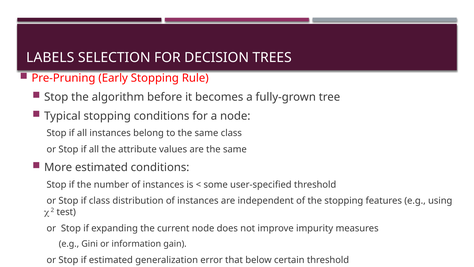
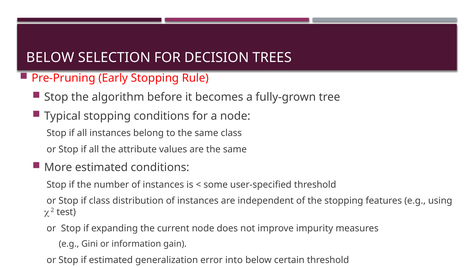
LABELS at (50, 58): LABELS -> BELOW
that: that -> into
